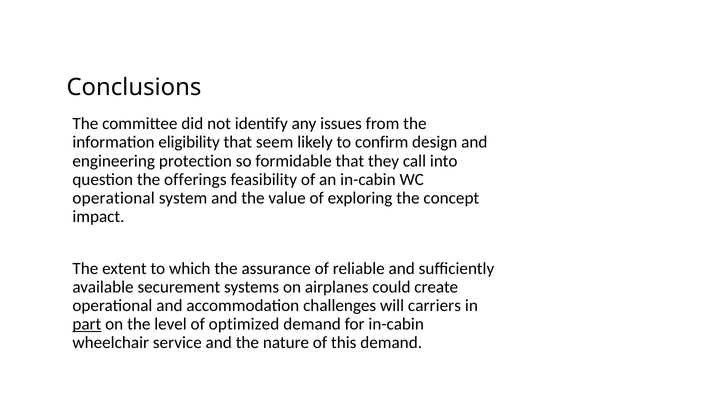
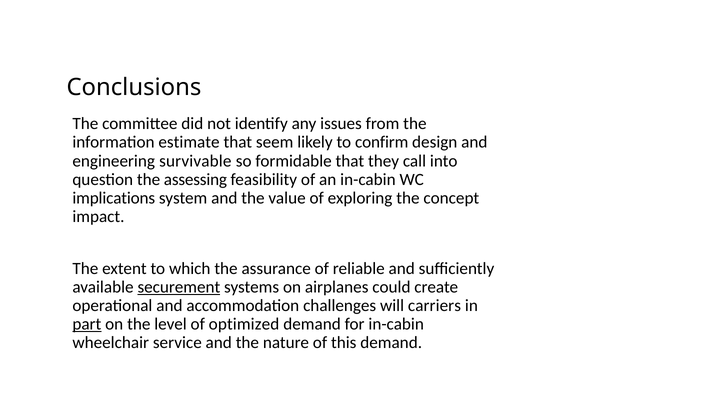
eligibility: eligibility -> estimate
protection: protection -> survivable
offerings: offerings -> assessing
operational at (114, 198): operational -> implications
securement underline: none -> present
